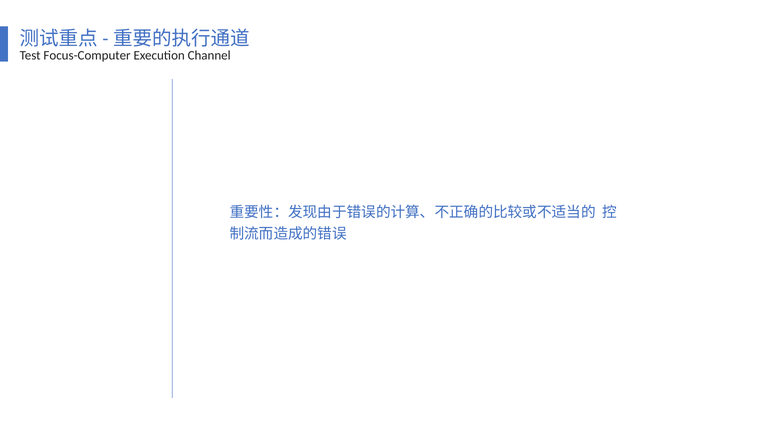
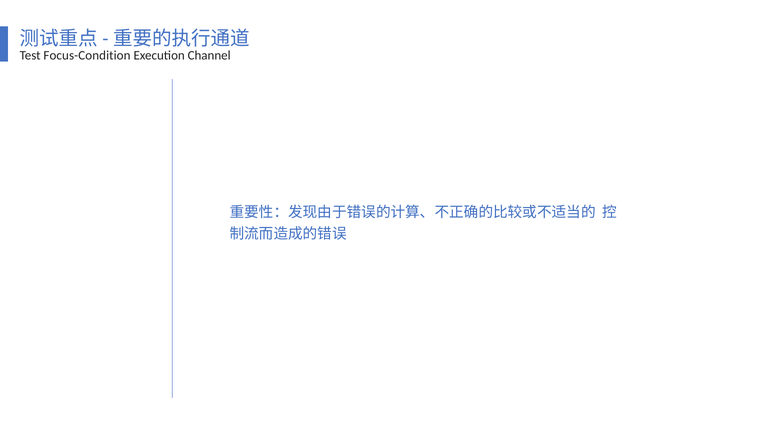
Focus-Computer: Focus-Computer -> Focus-Condition
